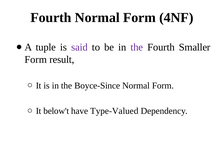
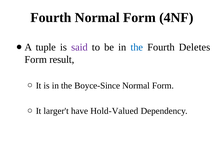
the at (137, 47) colour: purple -> blue
Smaller: Smaller -> Deletes
below't: below't -> larger't
Type-Valued: Type-Valued -> Hold-Valued
